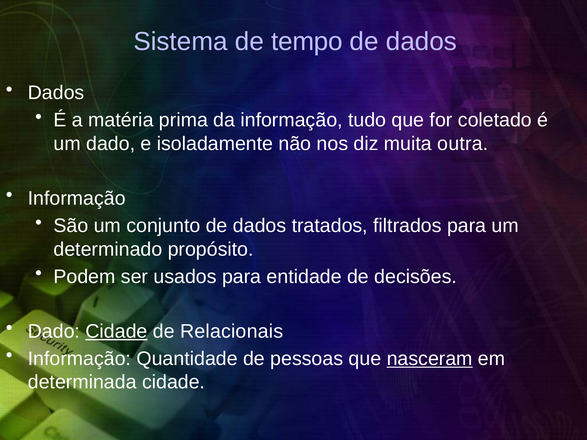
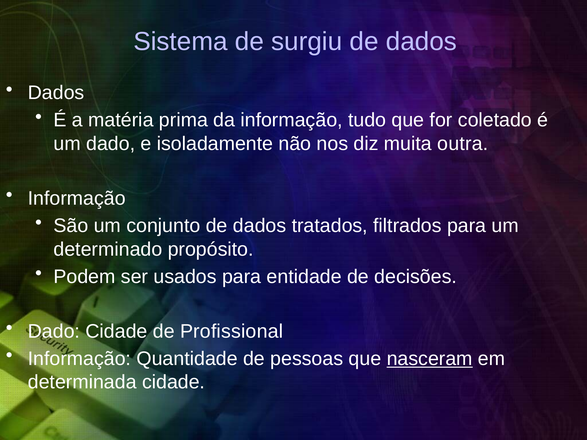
tempo: tempo -> surgiu
Cidade at (116, 332) underline: present -> none
Relacionais: Relacionais -> Profissional
